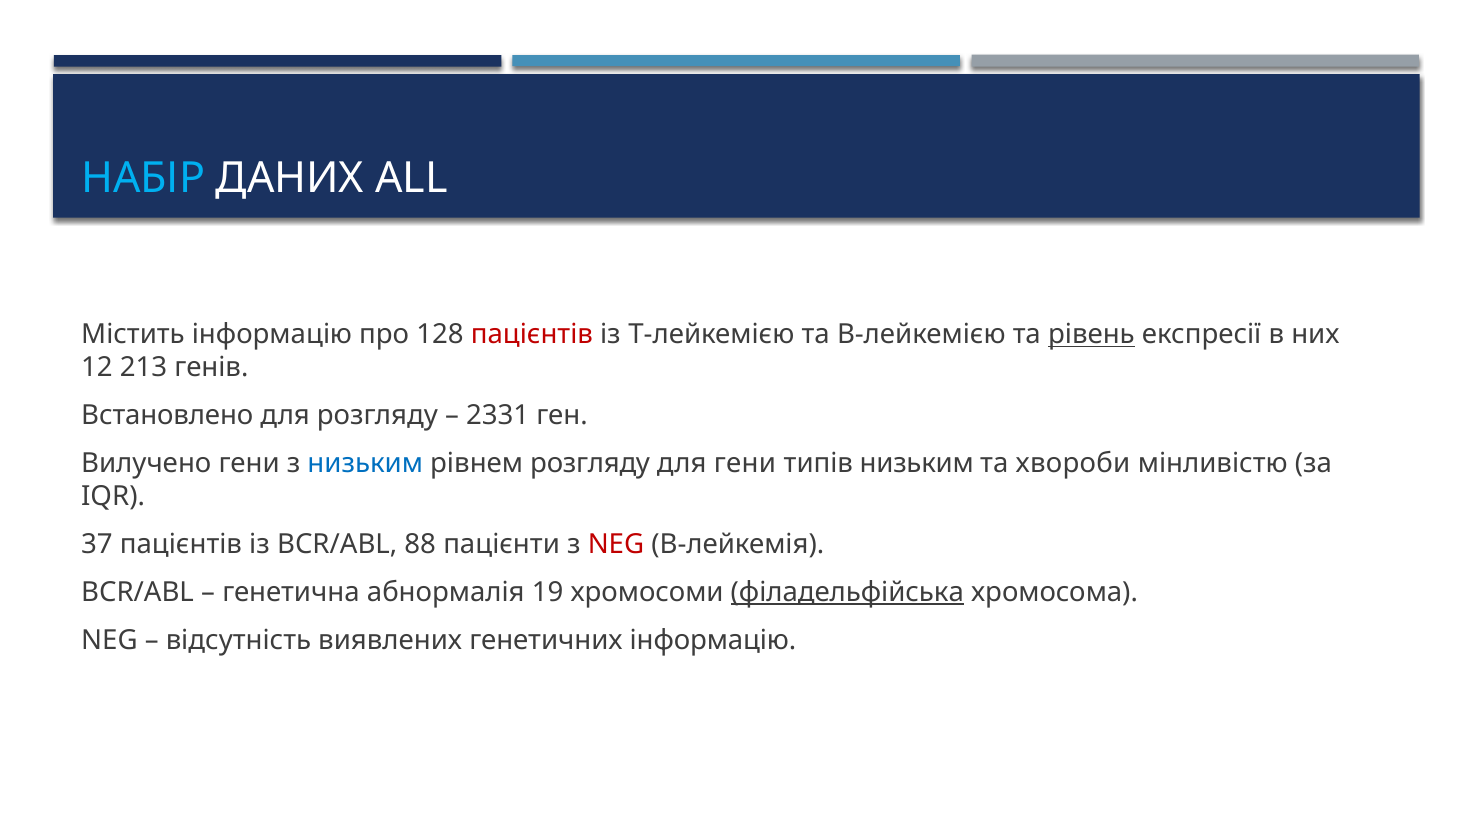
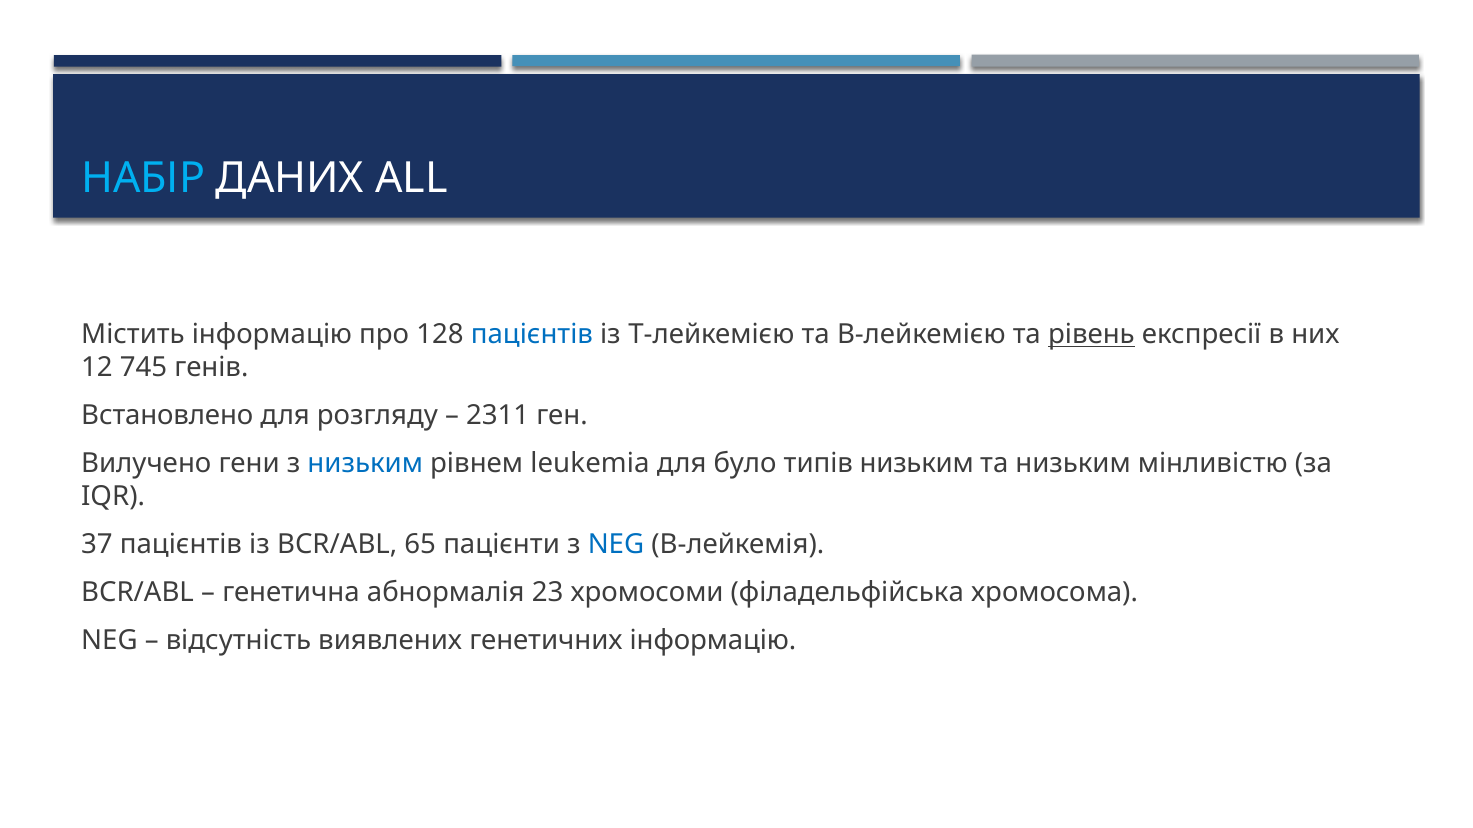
пацієнтів at (532, 335) colour: red -> blue
213: 213 -> 745
2331: 2331 -> 2311
рівнем розгляду: розгляду -> leukemia
для гени: гени -> було
та хвороби: хвороби -> низьким
88: 88 -> 65
NEG at (616, 545) colour: red -> blue
19: 19 -> 23
філадельфійська underline: present -> none
